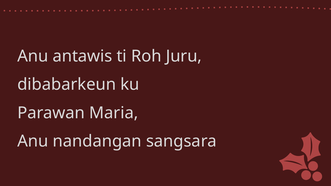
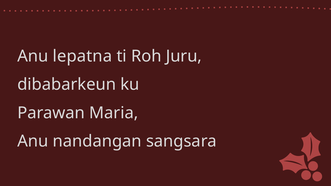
antawis: antawis -> lepatna
